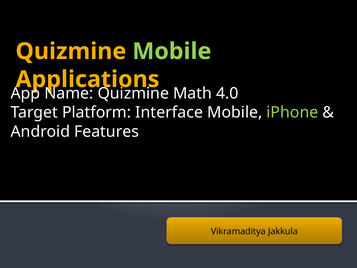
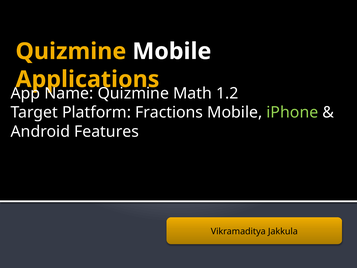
Mobile at (172, 51) colour: light green -> white
4.0: 4.0 -> 1.2
Interface: Interface -> Fractions
